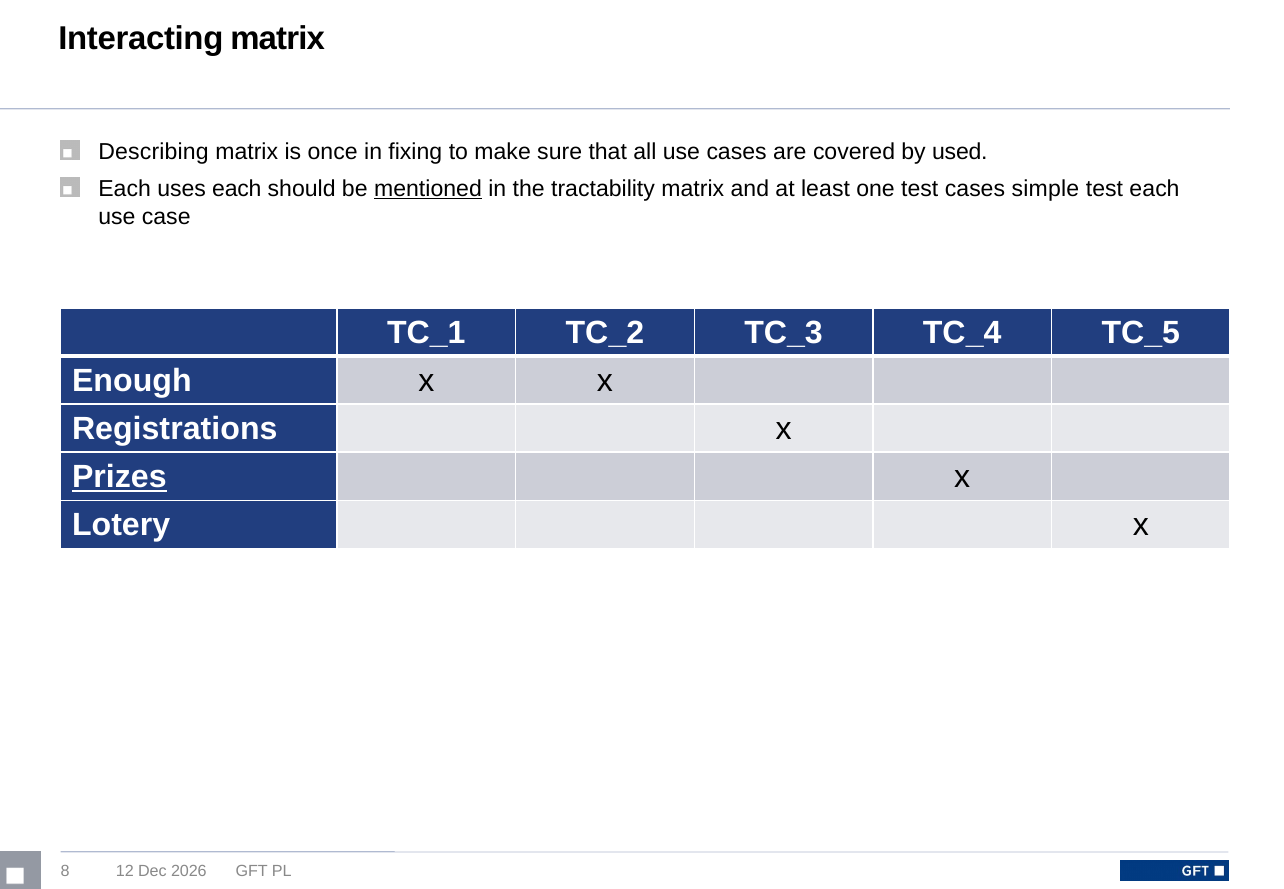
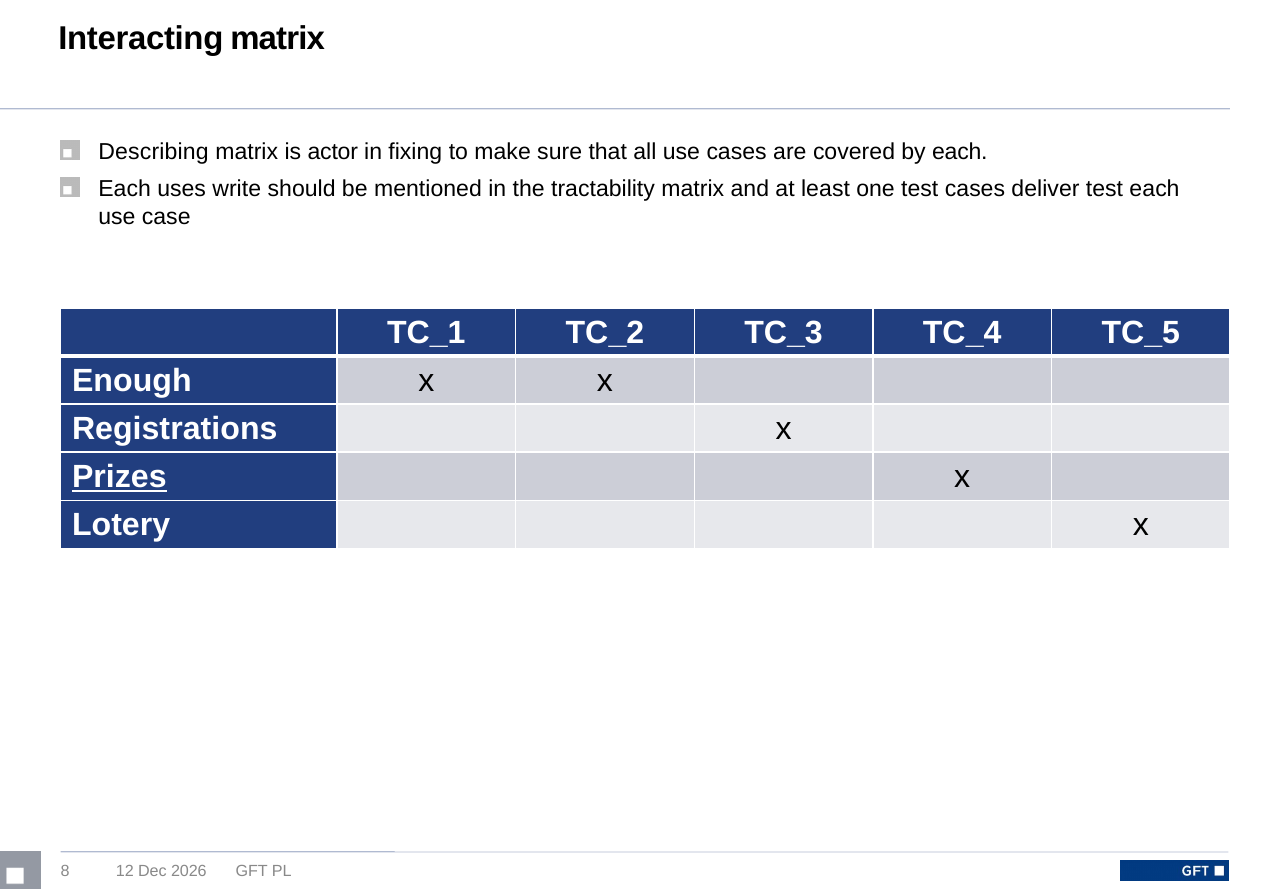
once: once -> actor
by used: used -> each
uses each: each -> write
mentioned underline: present -> none
simple: simple -> deliver
